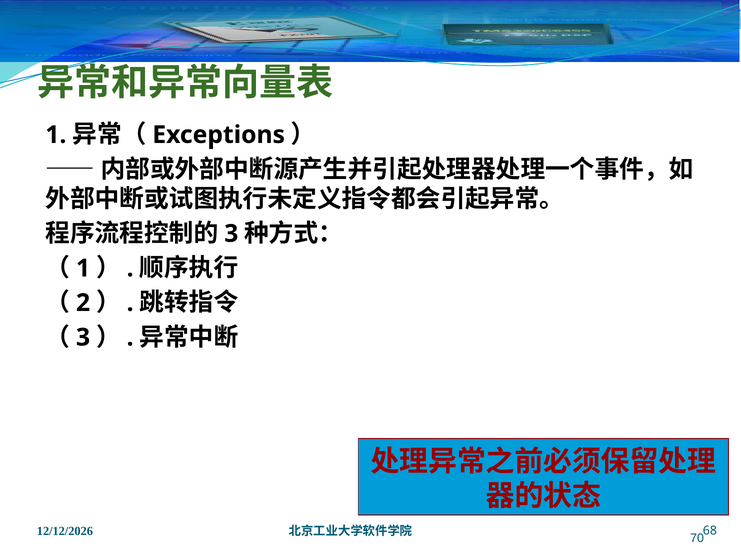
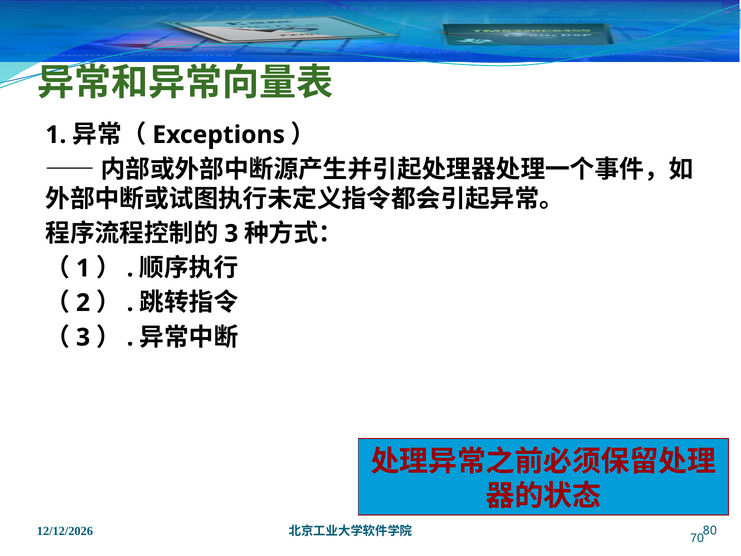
68: 68 -> 80
